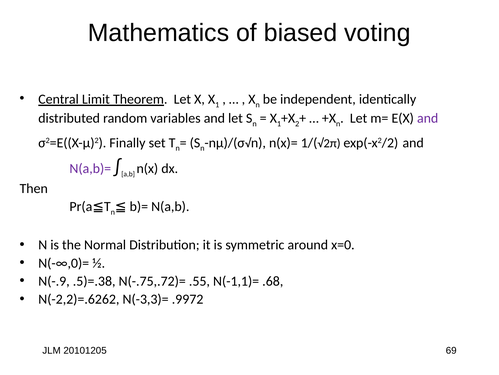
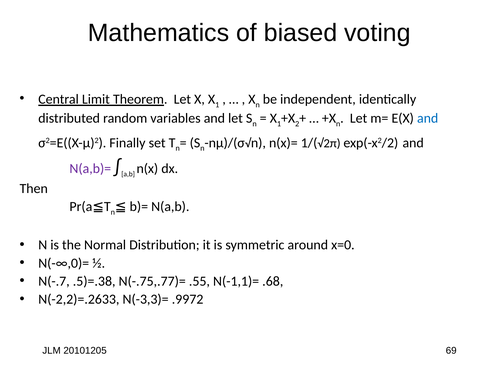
and at (428, 118) colour: purple -> blue
N(-.9: N(-.9 -> N(-.7
N(-.75,.72)=: N(-.75,.72)= -> N(-.75,.77)=
N(-2,2)=.6262: N(-2,2)=.6262 -> N(-2,2)=.2633
